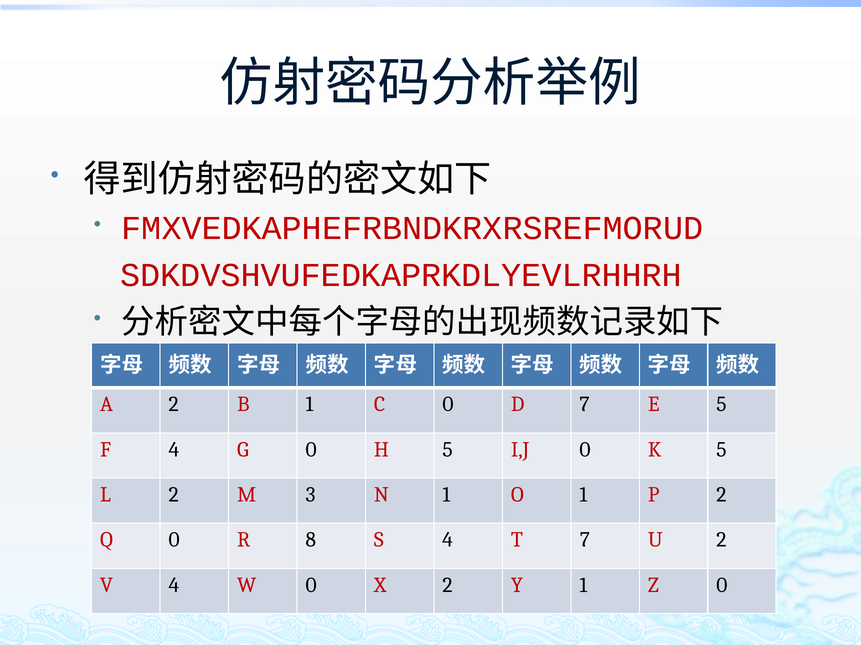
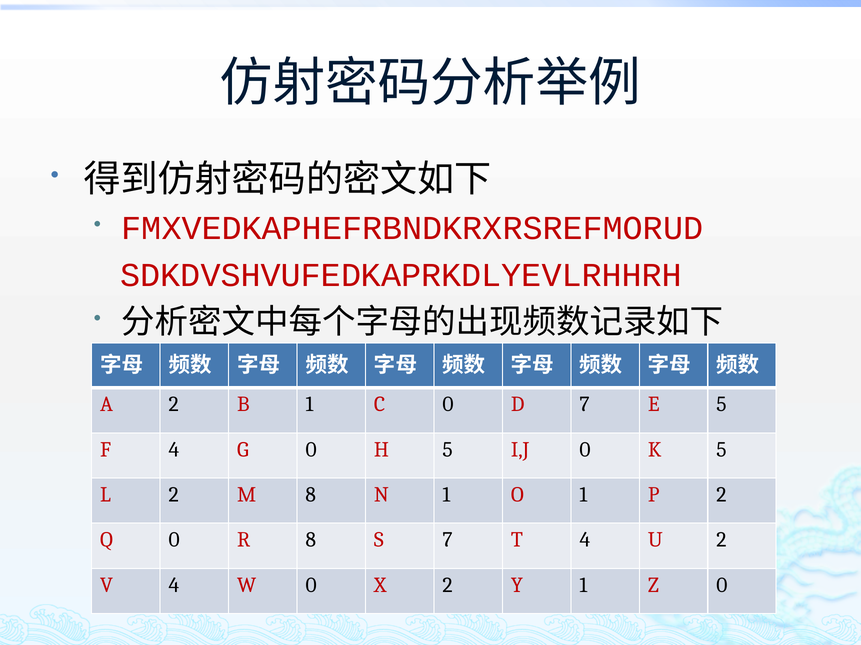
M 3: 3 -> 8
S 4: 4 -> 7
T 7: 7 -> 4
